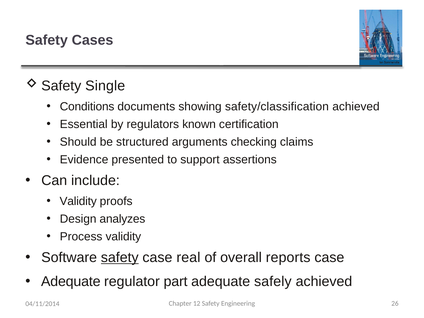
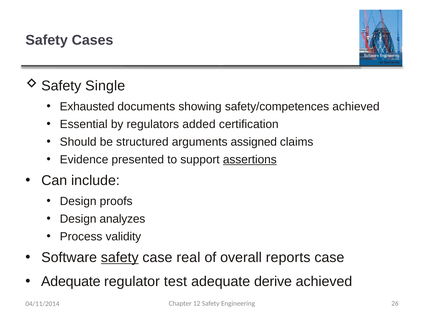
Conditions: Conditions -> Exhausted
safety/classification: safety/classification -> safety/competences
known: known -> added
checking: checking -> assigned
assertions underline: none -> present
Validity at (78, 201): Validity -> Design
part: part -> test
safely: safely -> derive
